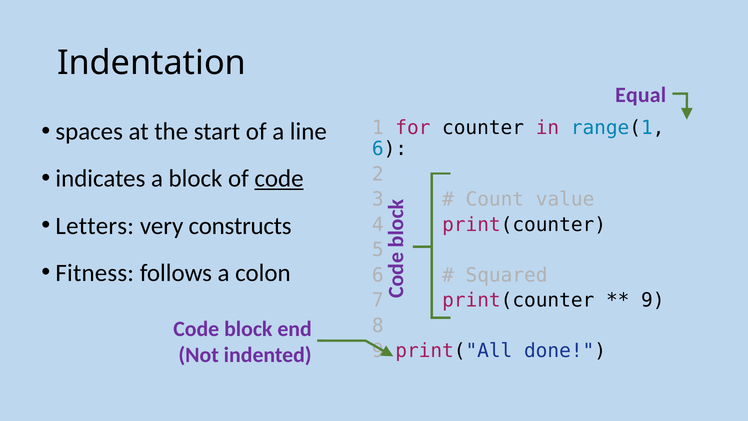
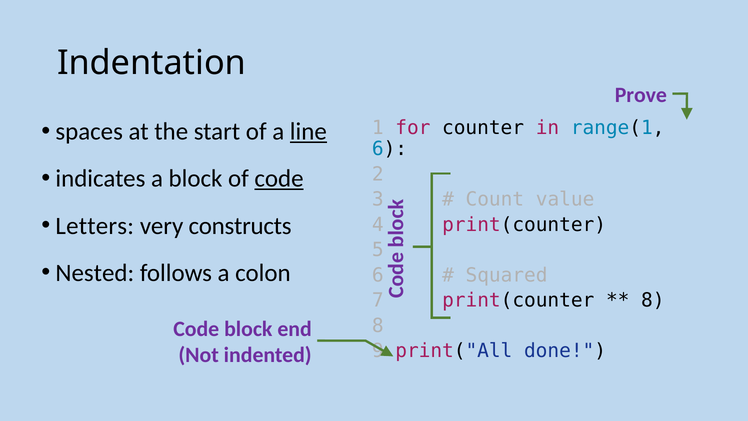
Equal: Equal -> Prove
line underline: none -> present
Fitness: Fitness -> Nested
9 at (653, 300): 9 -> 8
